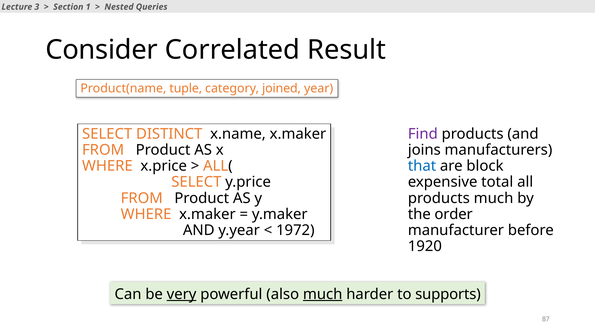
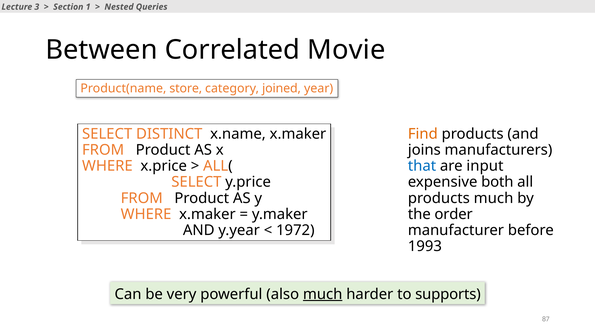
Consider: Consider -> Between
Result: Result -> Movie
tuple: tuple -> store
Find colour: purple -> orange
block: block -> input
total: total -> both
1920: 1920 -> 1993
very underline: present -> none
